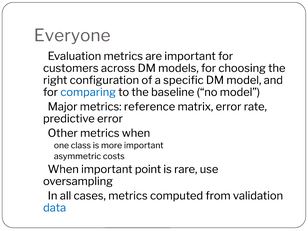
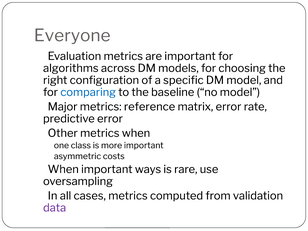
customers: customers -> algorithms
point: point -> ways
data colour: blue -> purple
